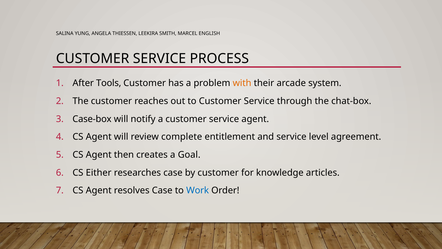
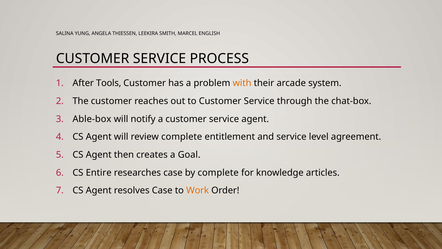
Case-box: Case-box -> Able-box
Either: Either -> Entire
by customer: customer -> complete
Work colour: blue -> orange
